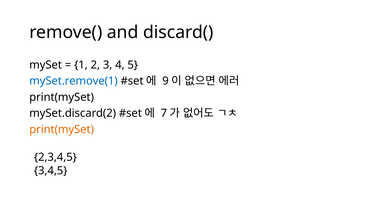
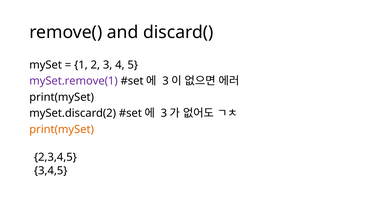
mySet.remove(1 colour: blue -> purple
9 at (165, 81): 9 -> 3
7 at (164, 113): 7 -> 3
